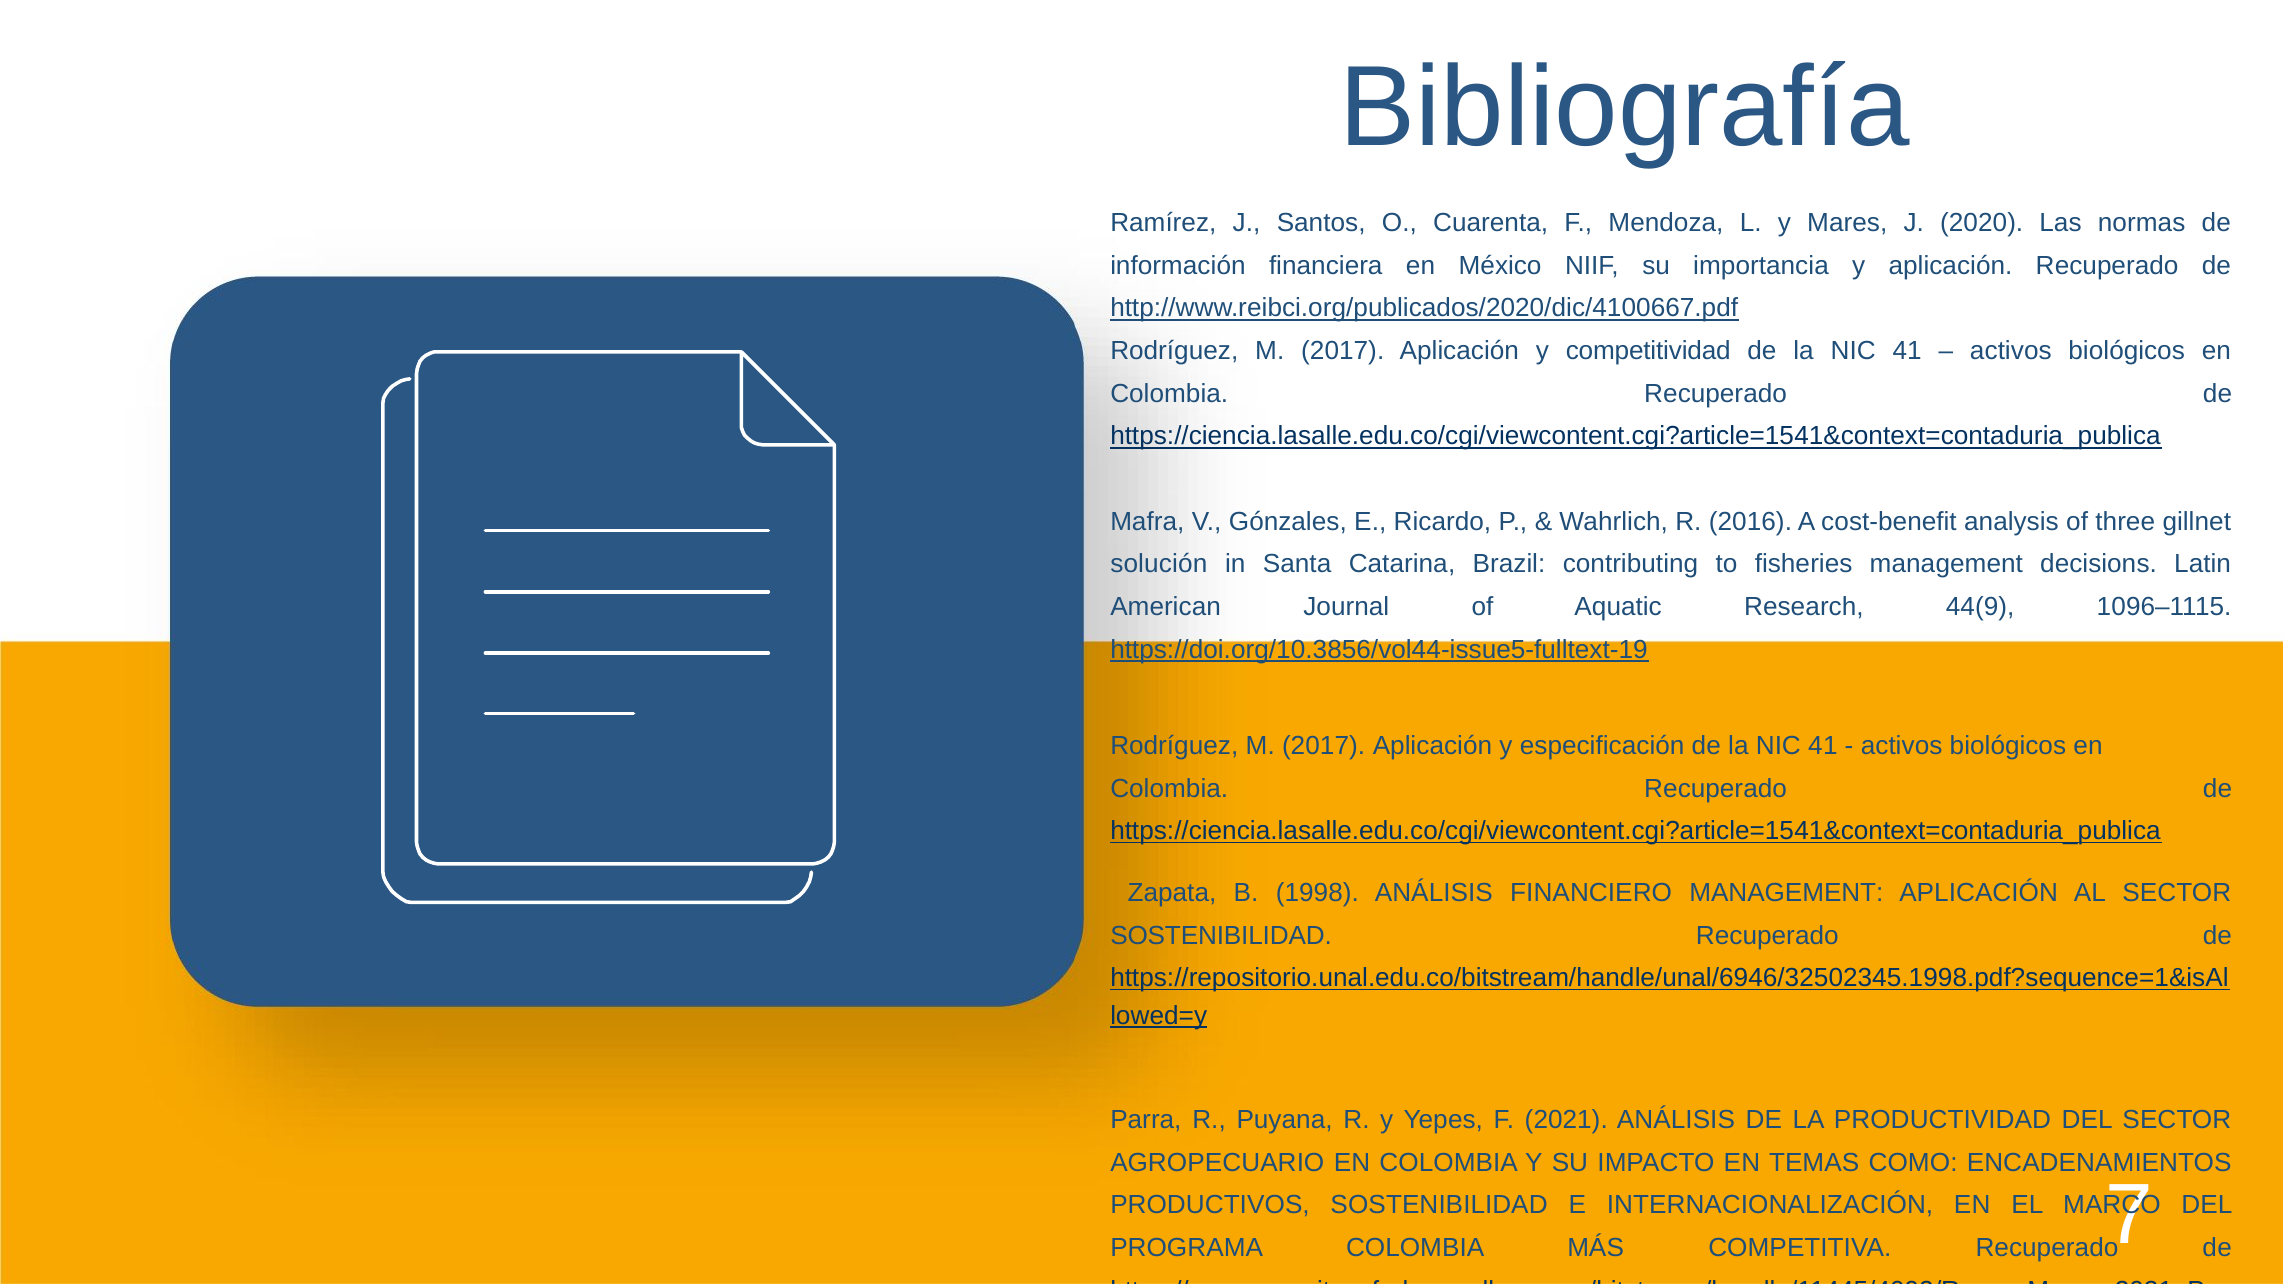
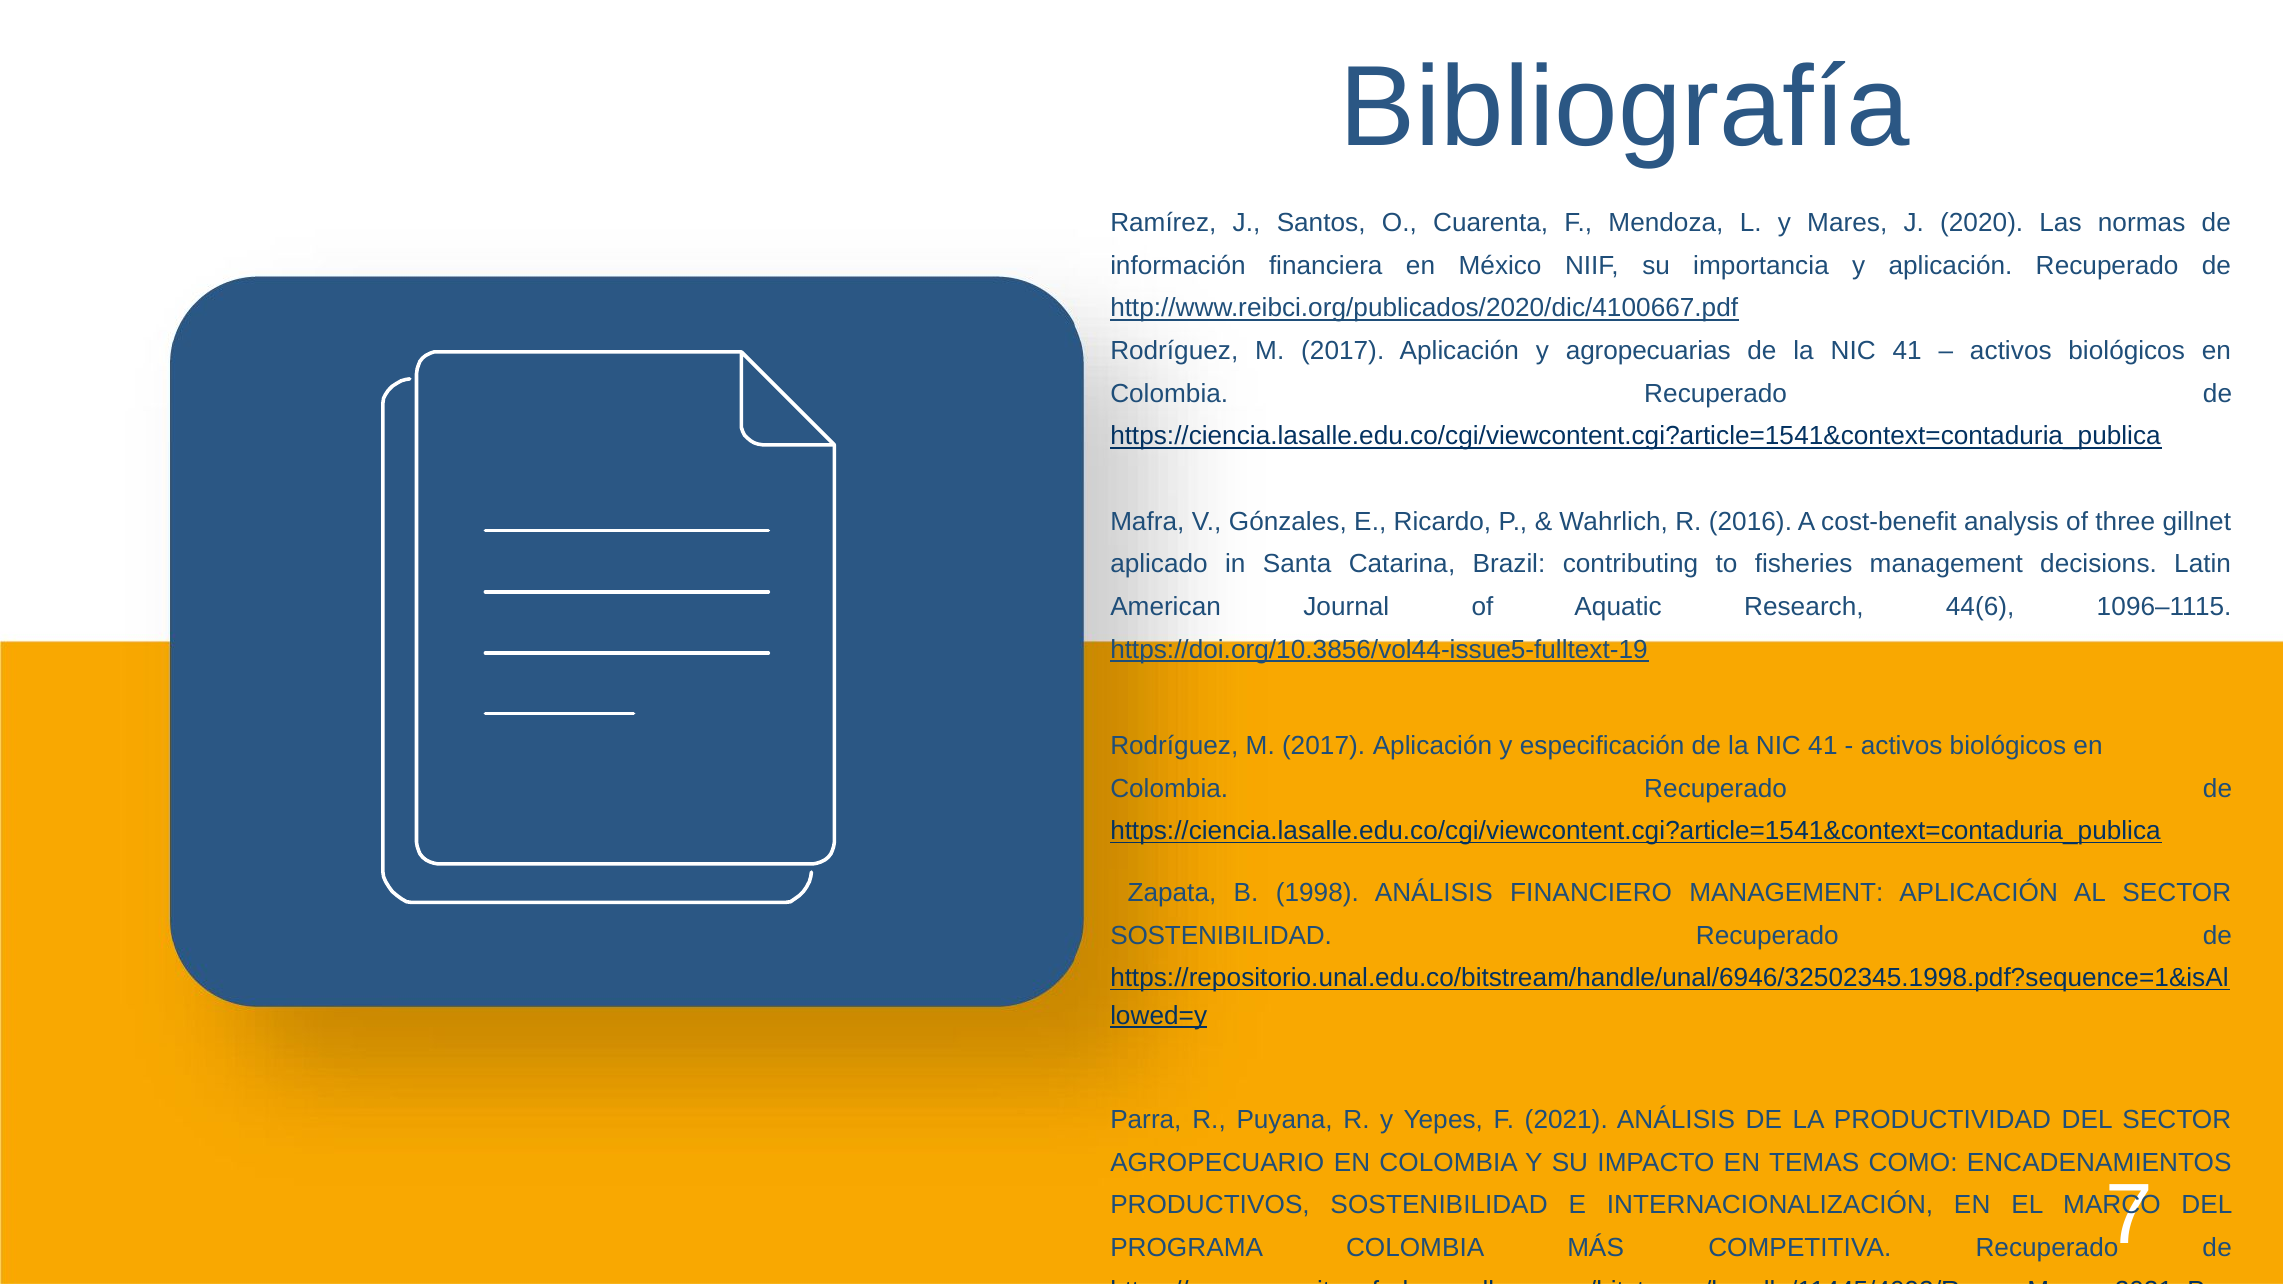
competitividad: competitividad -> agropecuarias
solución: solución -> aplicado
44(9: 44(9 -> 44(6
